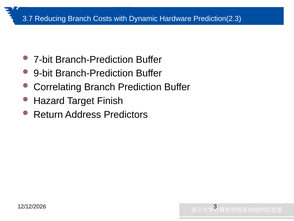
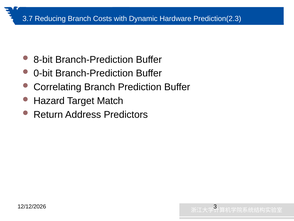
7-bit: 7-bit -> 8-bit
9-bit: 9-bit -> 0-bit
Finish: Finish -> Match
